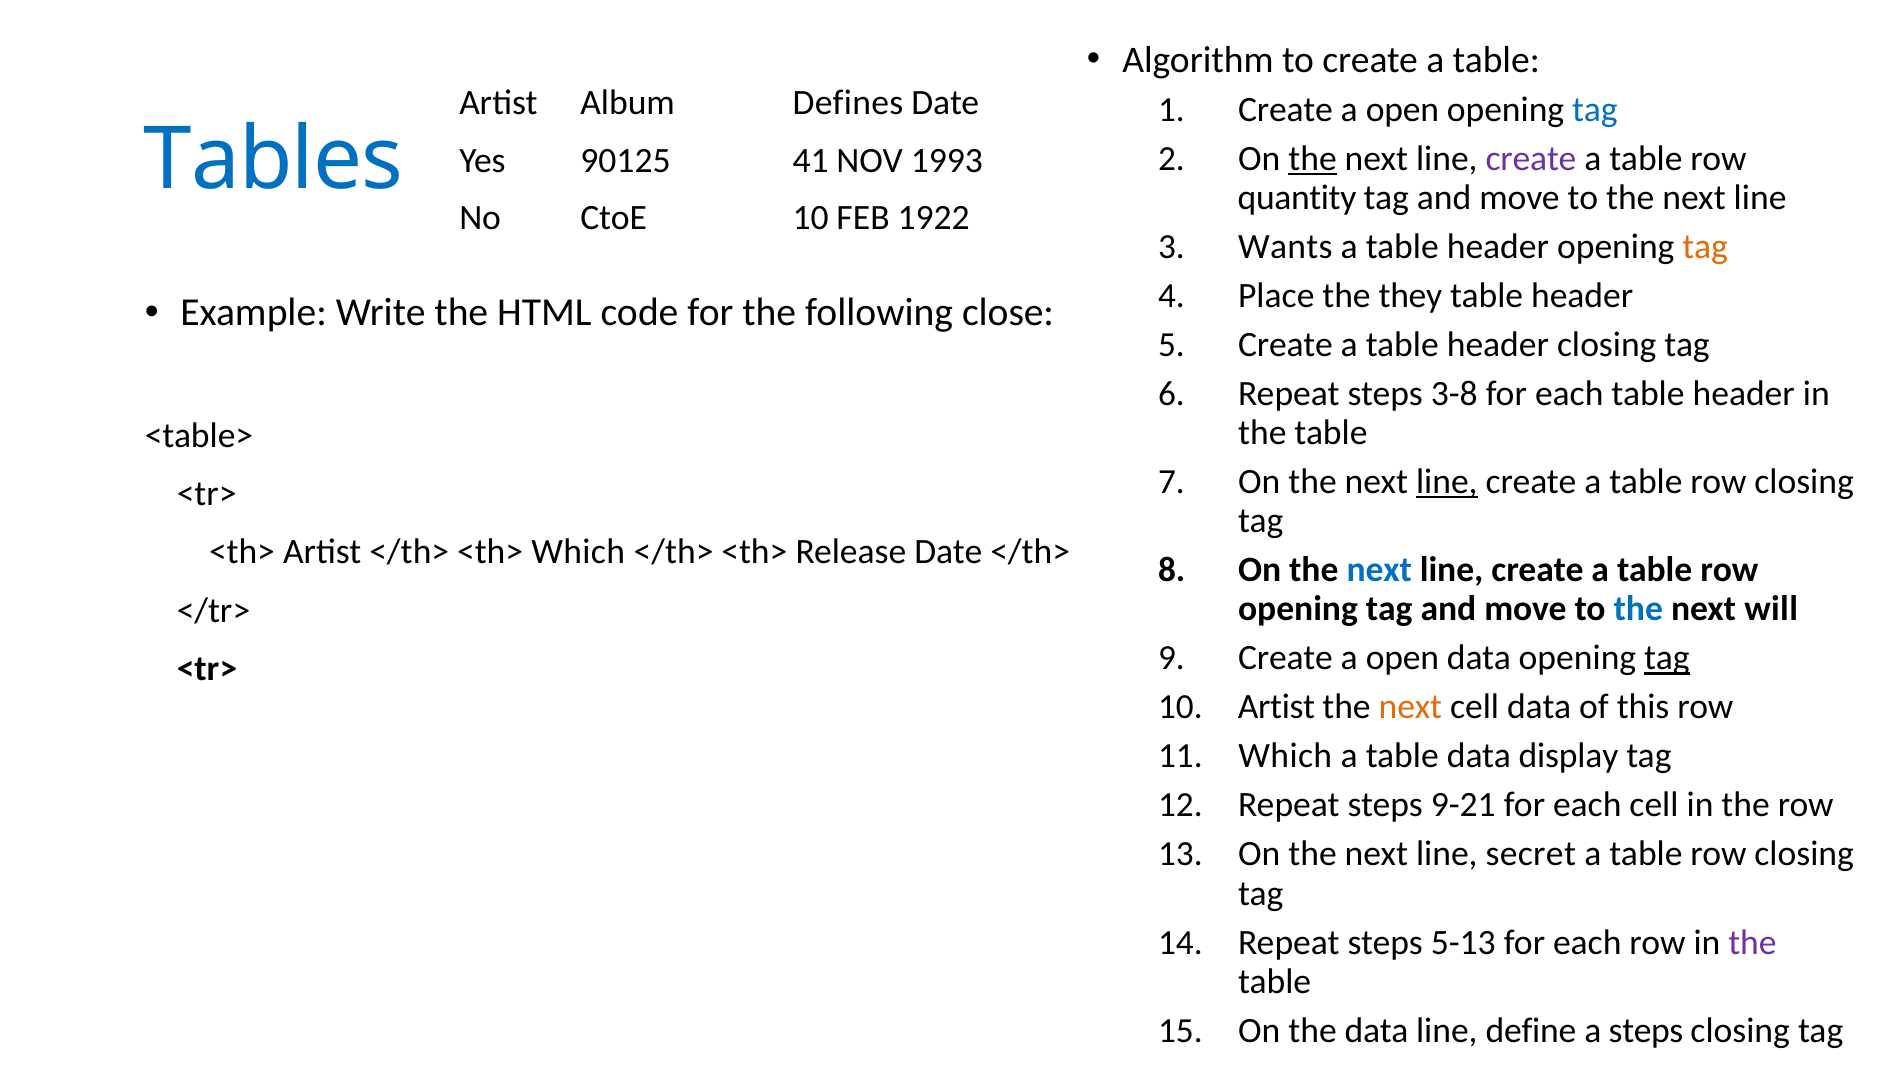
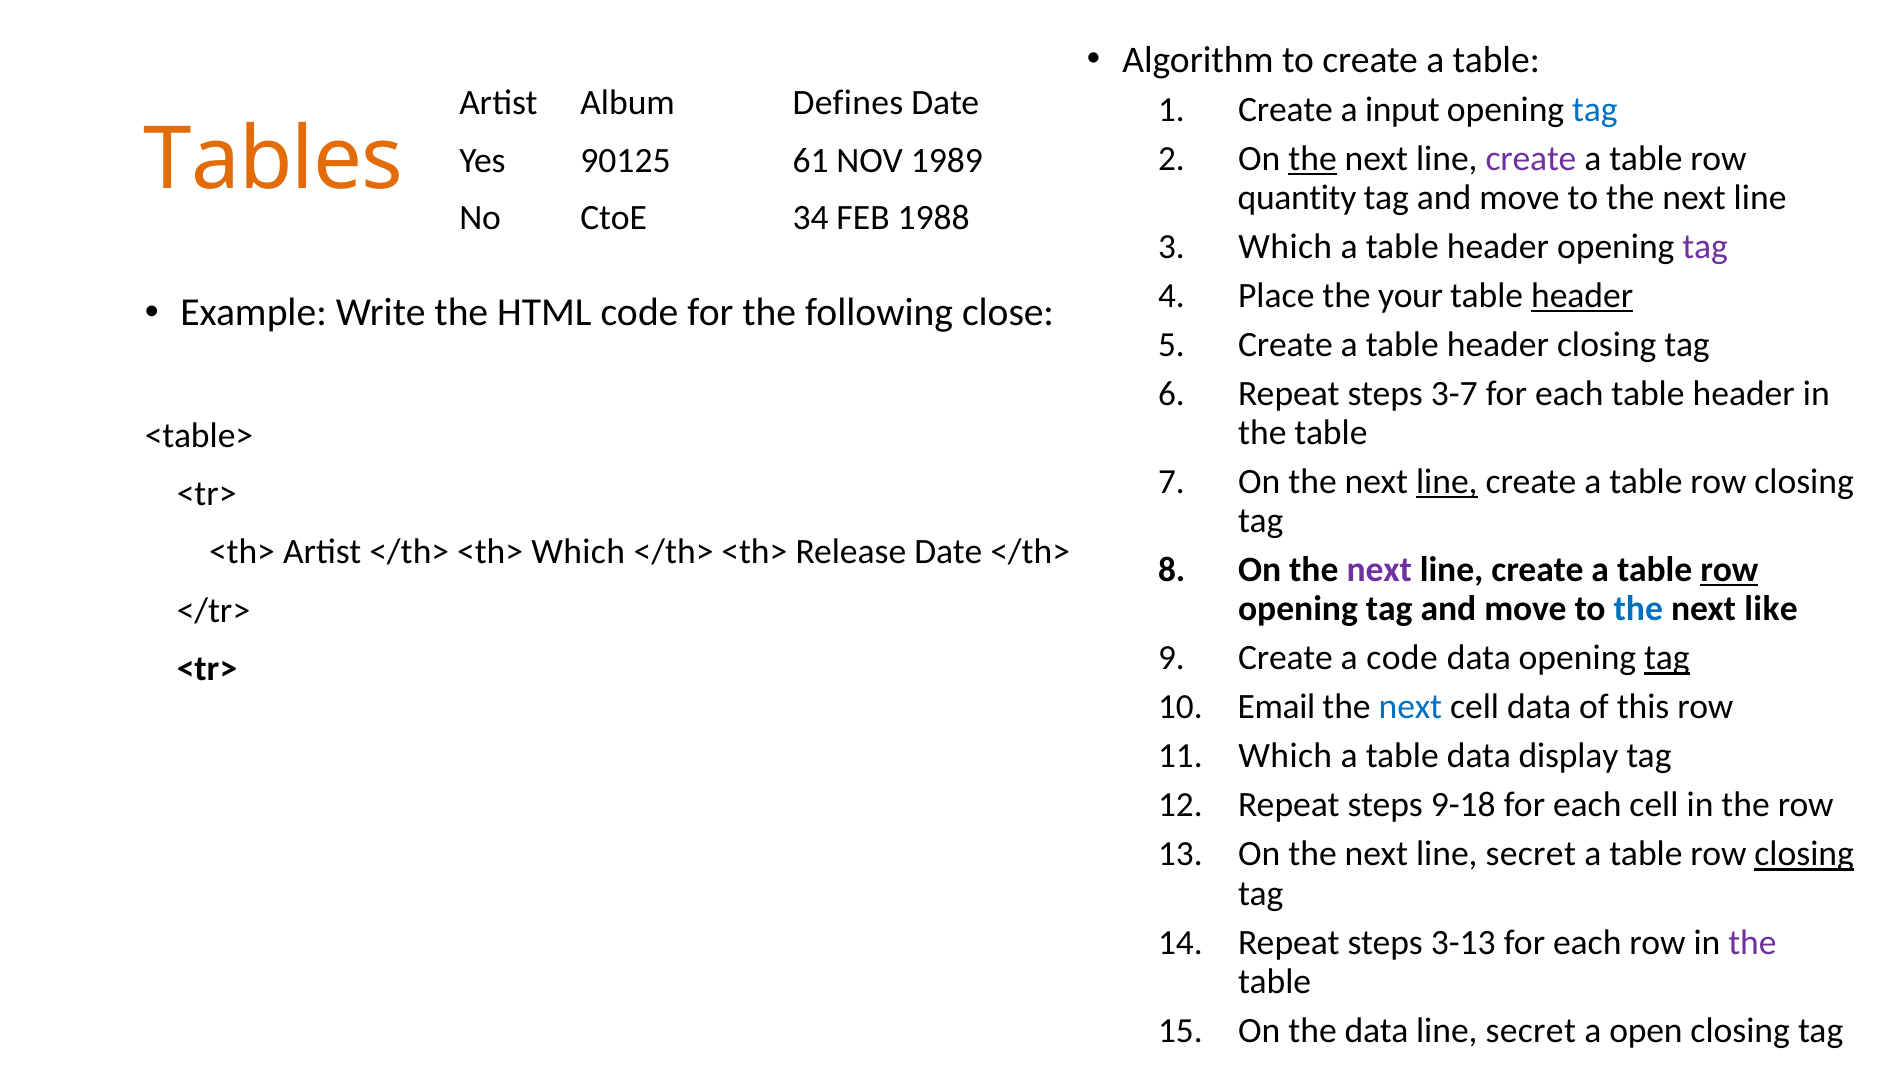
open at (1402, 110): open -> input
Tables colour: blue -> orange
41: 41 -> 61
1993: 1993 -> 1989
CtoE 10: 10 -> 34
1922: 1922 -> 1988
Wants at (1285, 247): Wants -> Which
tag at (1705, 247) colour: orange -> purple
they: they -> your
header at (1582, 296) underline: none -> present
3-8: 3-8 -> 3-7
next at (1379, 570) colour: blue -> purple
row at (1729, 570) underline: none -> present
will: will -> like
open at (1402, 658): open -> code
Artist at (1276, 707): Artist -> Email
next at (1410, 707) colour: orange -> blue
9-21: 9-21 -> 9-18
closing at (1804, 854) underline: none -> present
5-13: 5-13 -> 3-13
define at (1531, 1031): define -> secret
a steps: steps -> open
